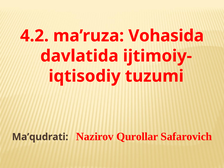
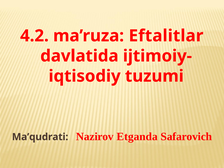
Vohasida: Vohasida -> Eftalitlar
Qurollar: Qurollar -> Etganda
